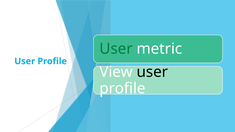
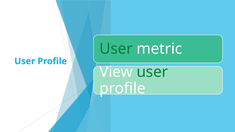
user at (152, 72) colour: black -> green
